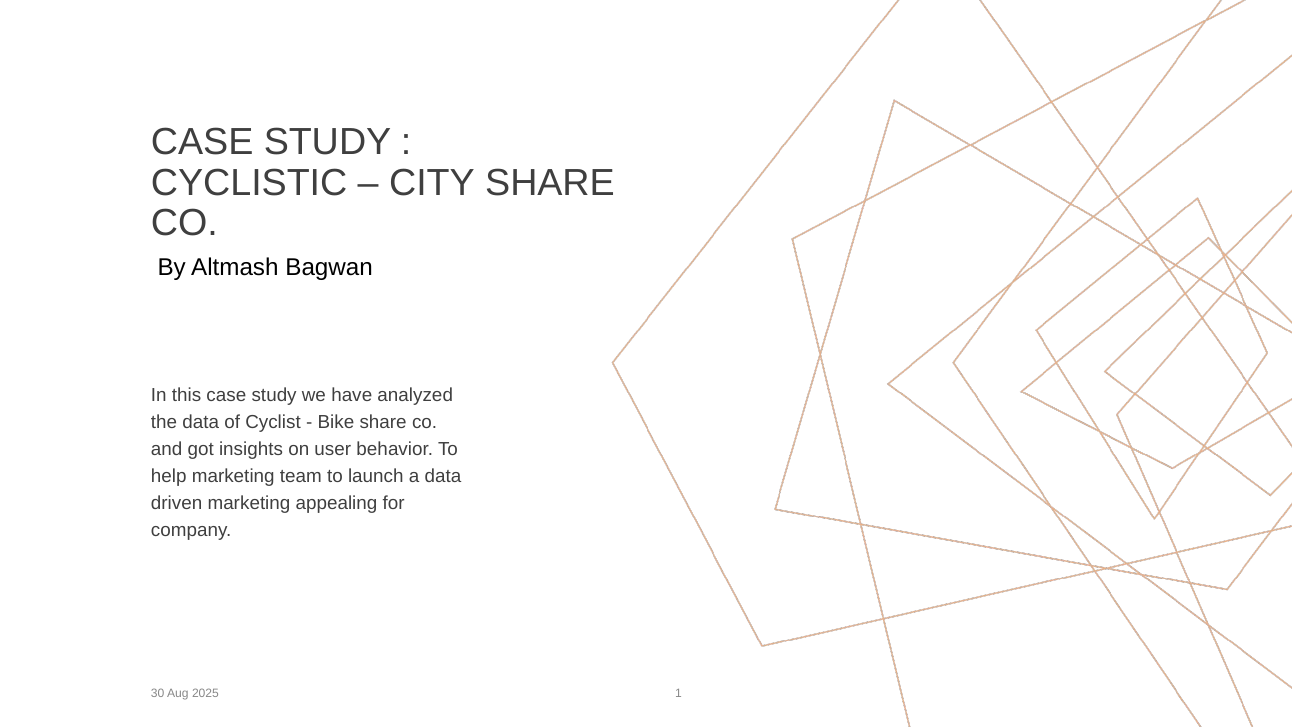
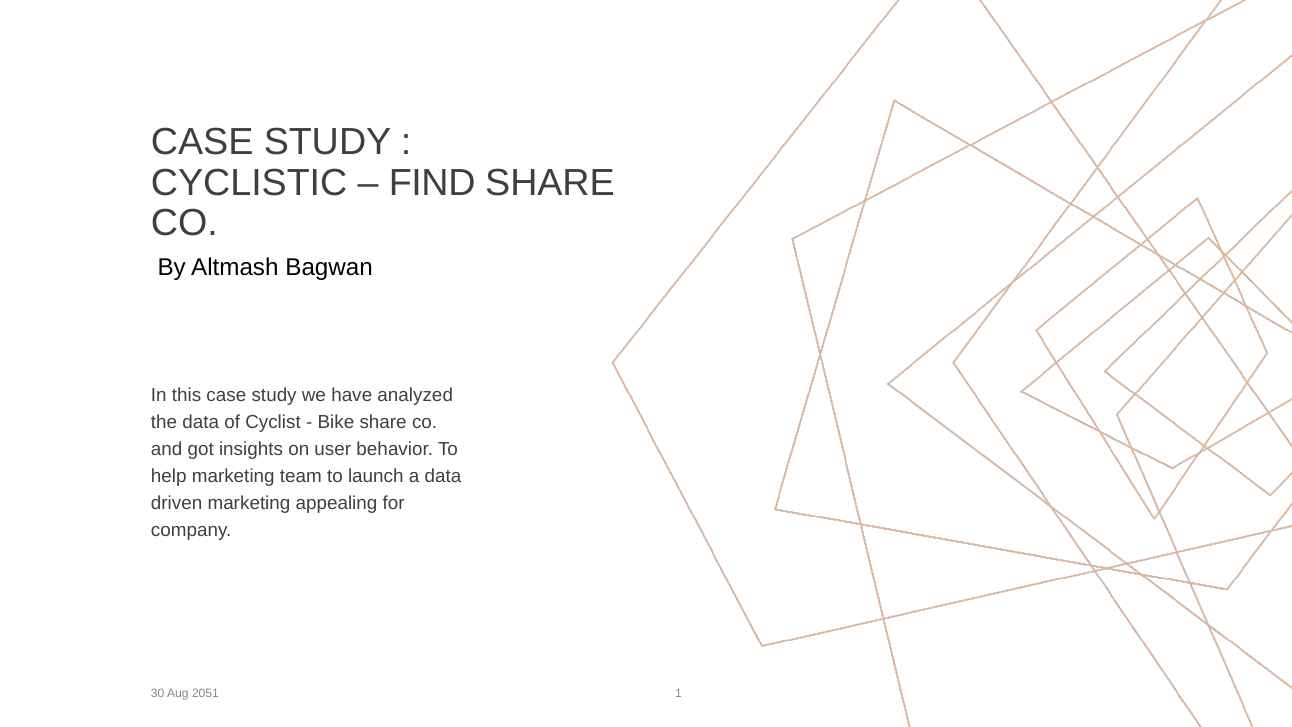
CITY: CITY -> FIND
2025: 2025 -> 2051
